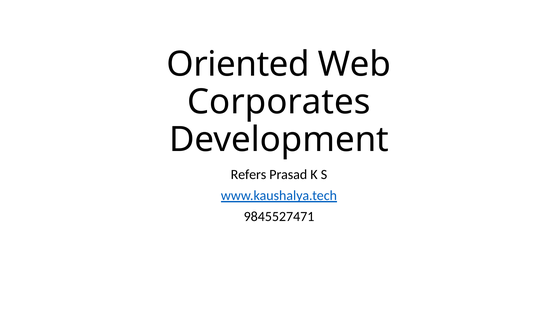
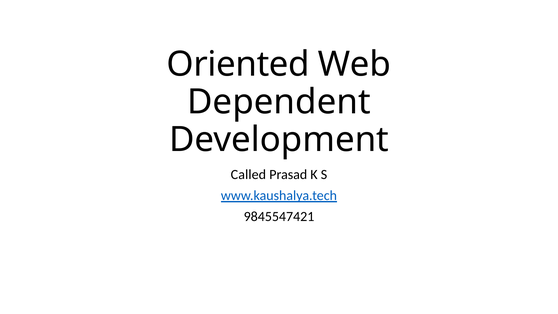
Corporates: Corporates -> Dependent
Refers: Refers -> Called
9845527471: 9845527471 -> 9845547421
